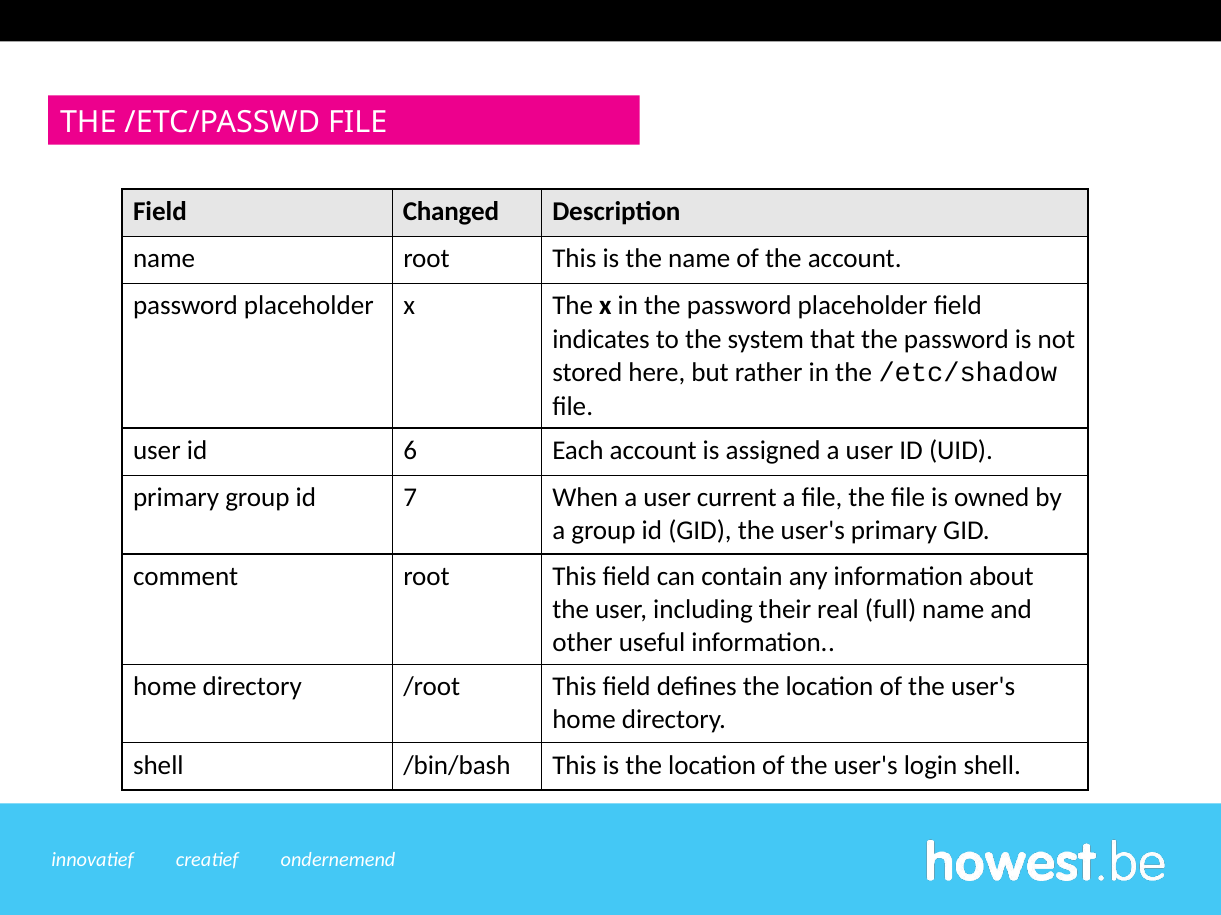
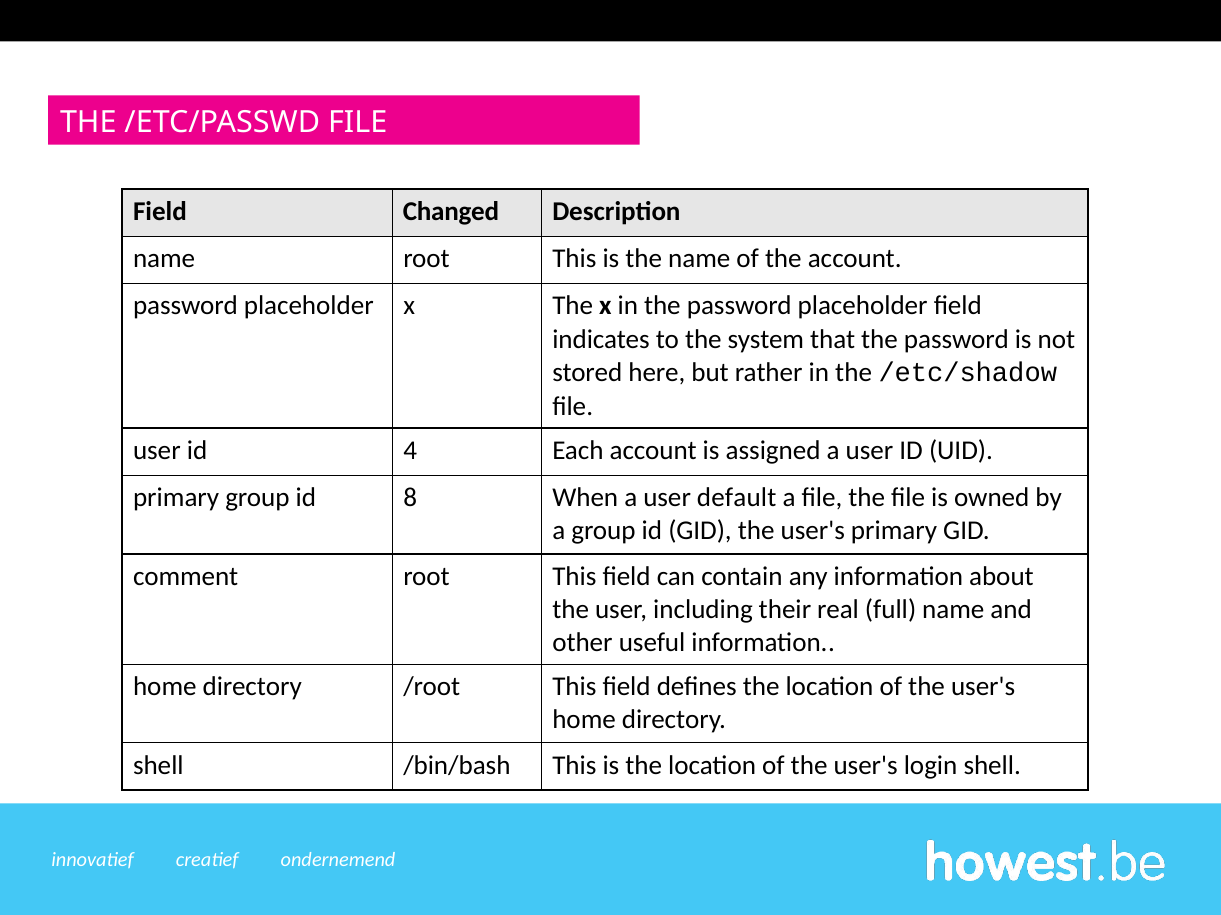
6: 6 -> 4
7: 7 -> 8
current: current -> default
